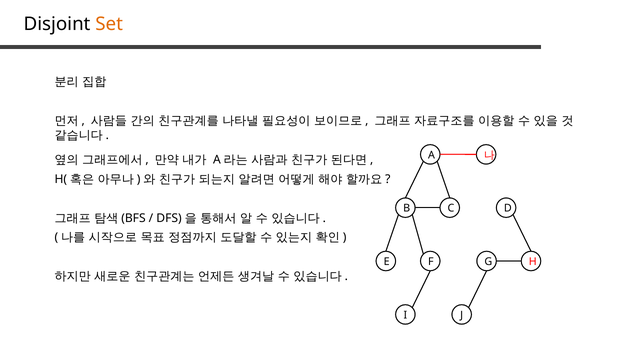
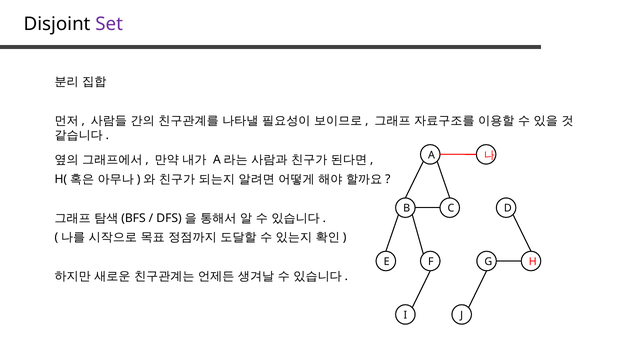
Set colour: orange -> purple
